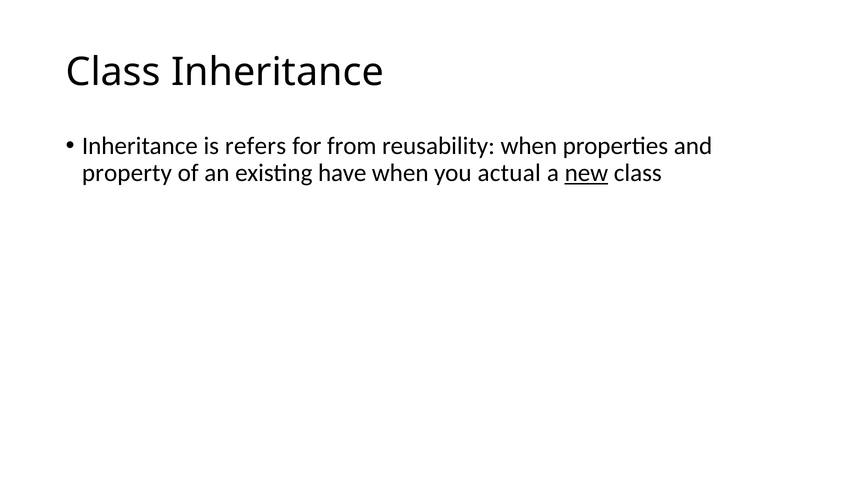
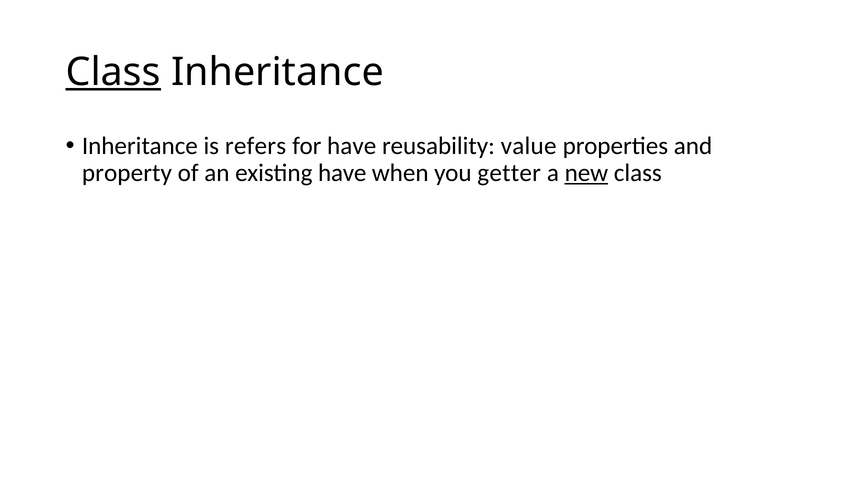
Class at (113, 72) underline: none -> present
for from: from -> have
reusability when: when -> value
actual: actual -> getter
